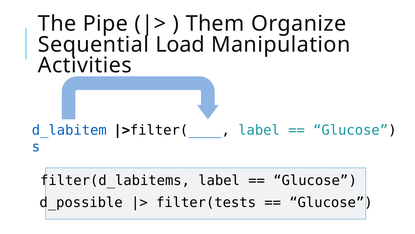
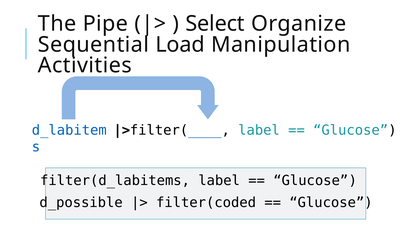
Them: Them -> Select
filter(tests: filter(tests -> filter(coded
